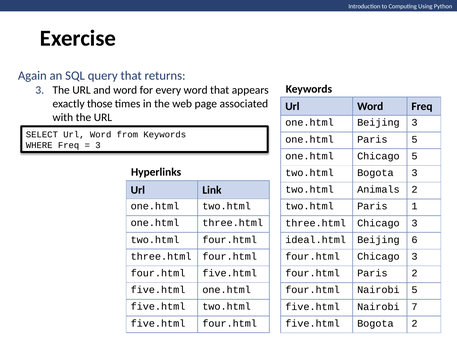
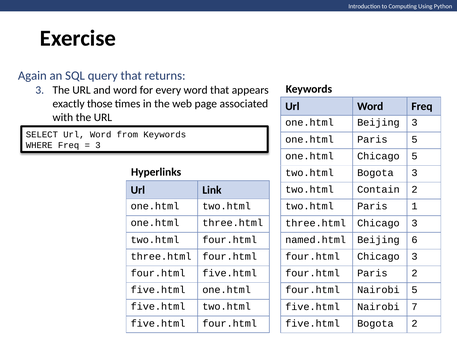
Animals: Animals -> Contain
ideal.html: ideal.html -> named.html
